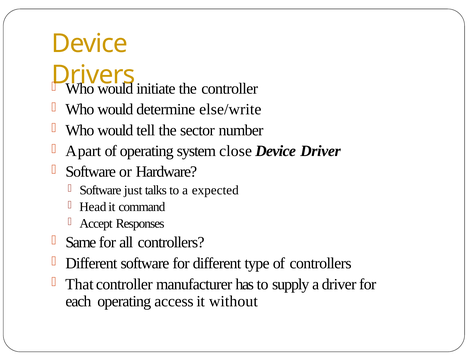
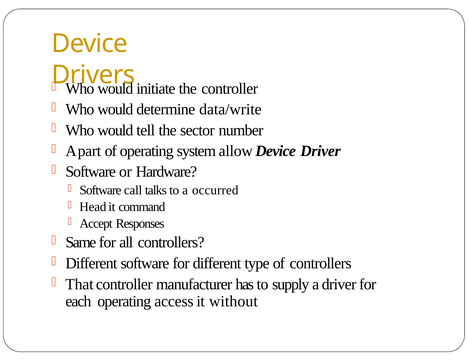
else/write: else/write -> data/write
close: close -> allow
just: just -> call
expected: expected -> occurred
